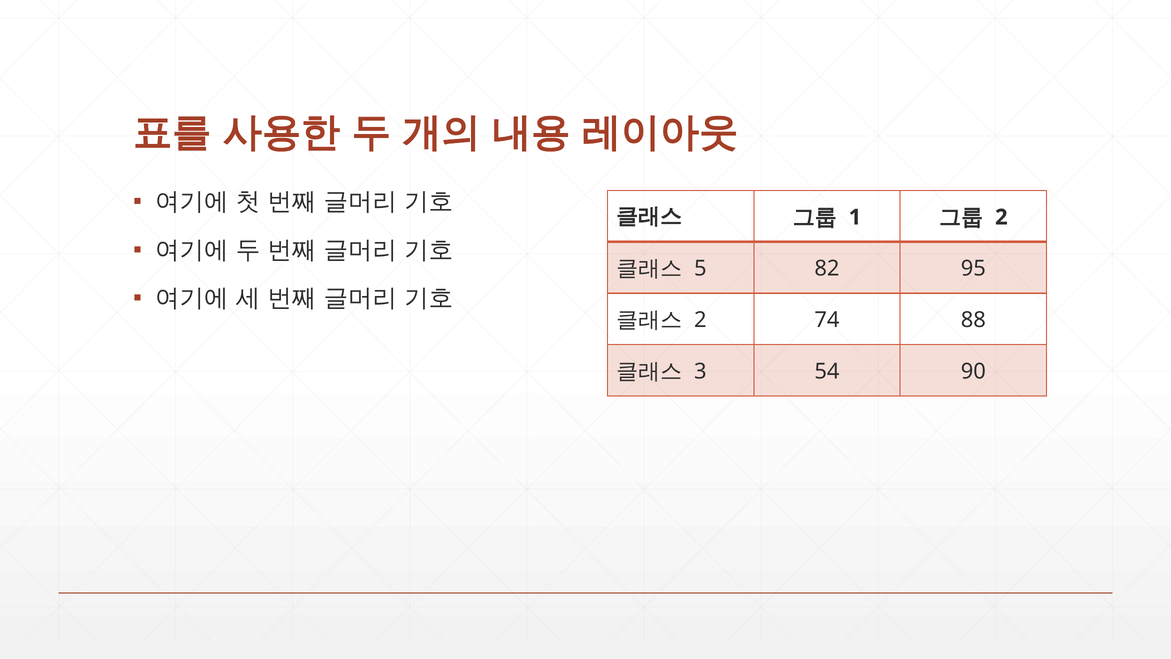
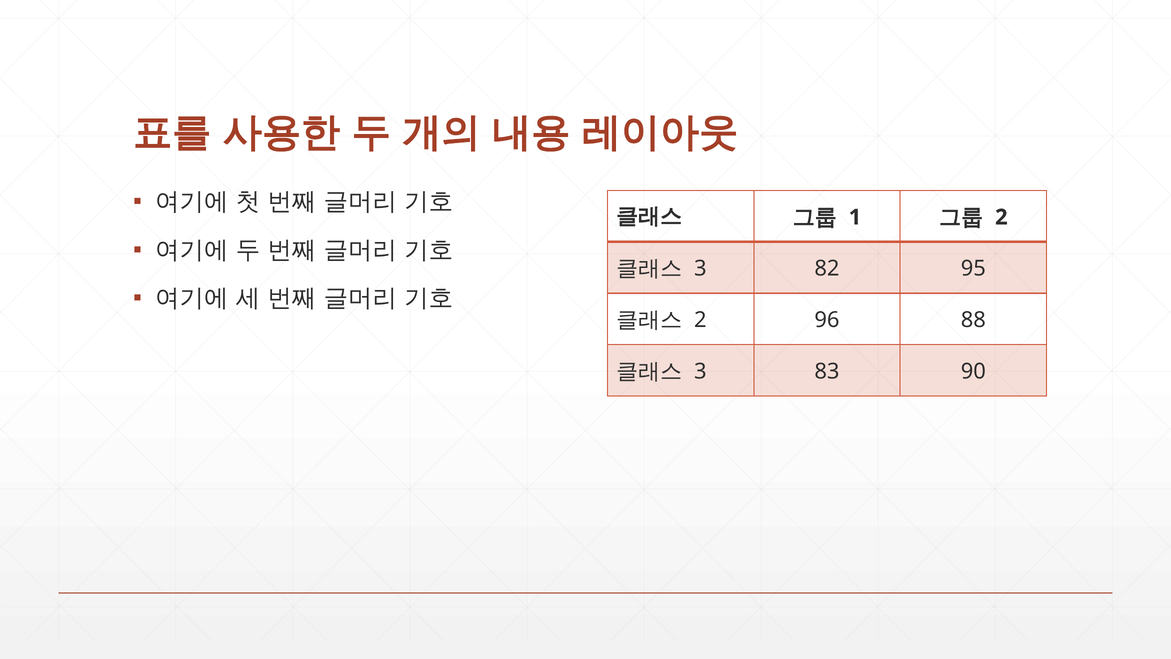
5 at (700, 269): 5 -> 3
74: 74 -> 96
54: 54 -> 83
